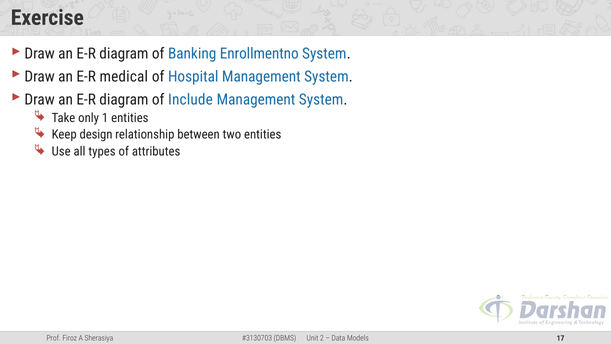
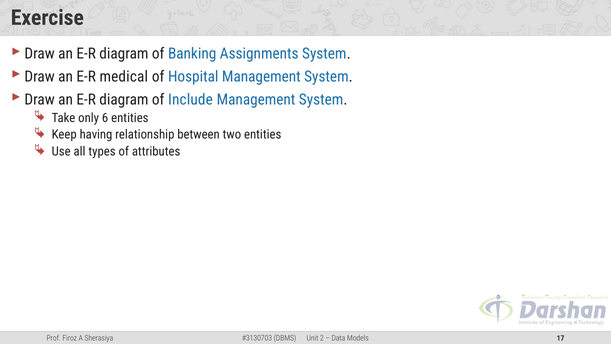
Enrollmentno: Enrollmentno -> Assignments
1: 1 -> 6
design: design -> having
